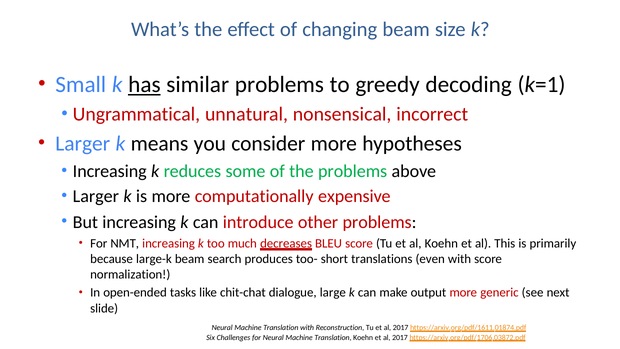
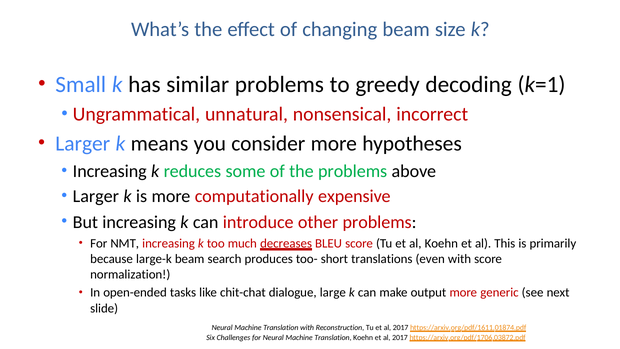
has underline: present -> none
